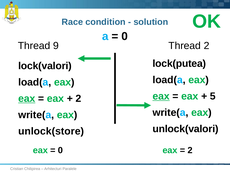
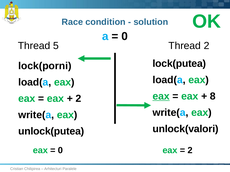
9: 9 -> 5
lock(valori: lock(valori -> lock(porni
5: 5 -> 8
eax at (27, 99) underline: present -> none
unlock(store: unlock(store -> unlock(putea
